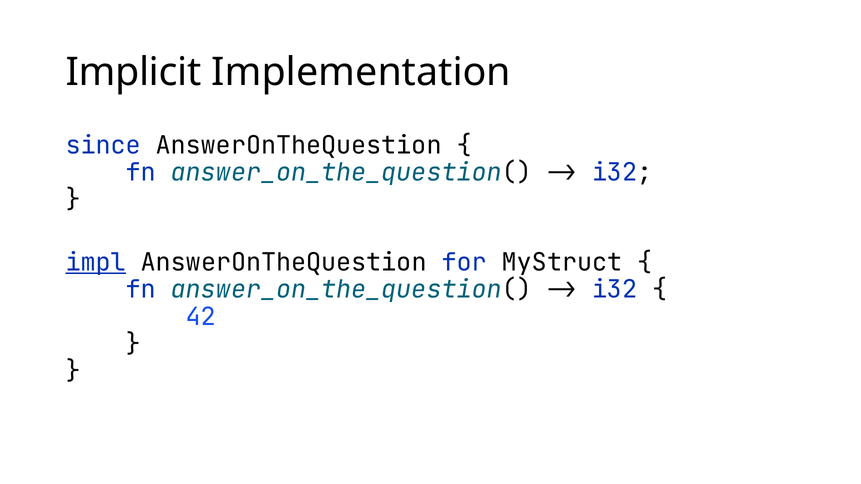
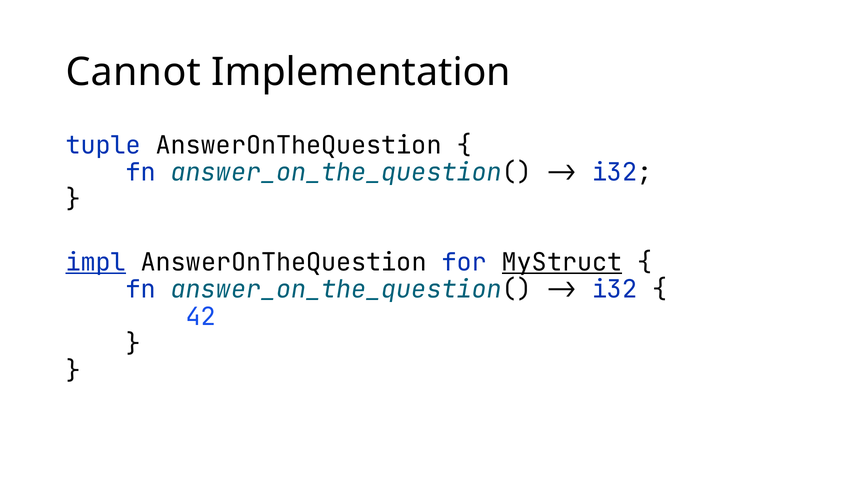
Implicit: Implicit -> Cannot
since: since -> tuple
MyStruct underline: none -> present
